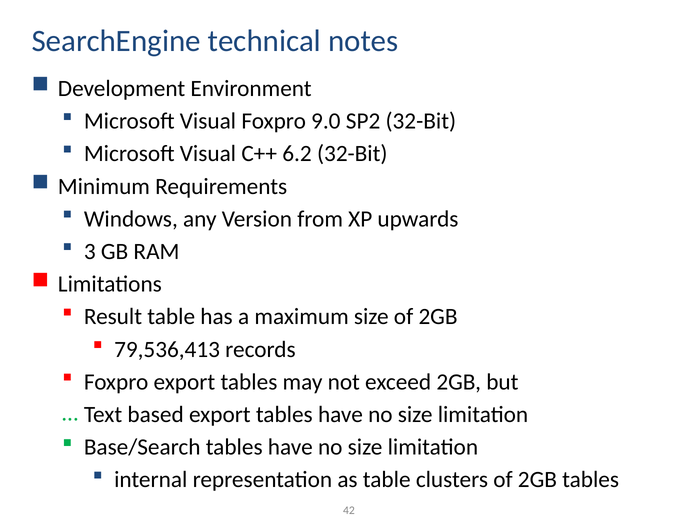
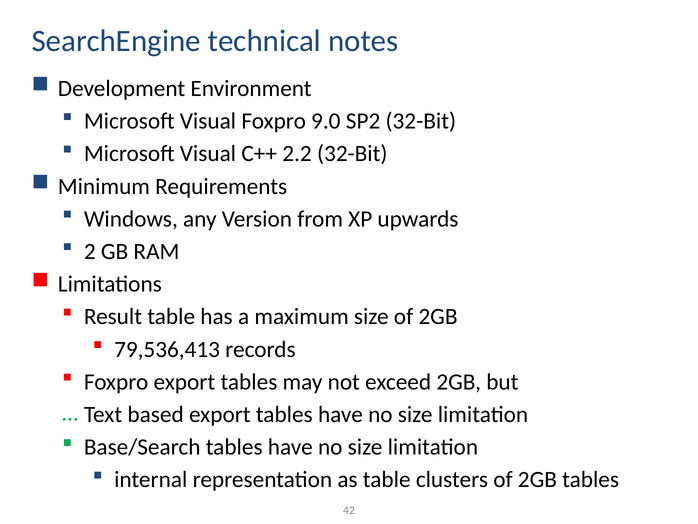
6.2: 6.2 -> 2.2
3: 3 -> 2
